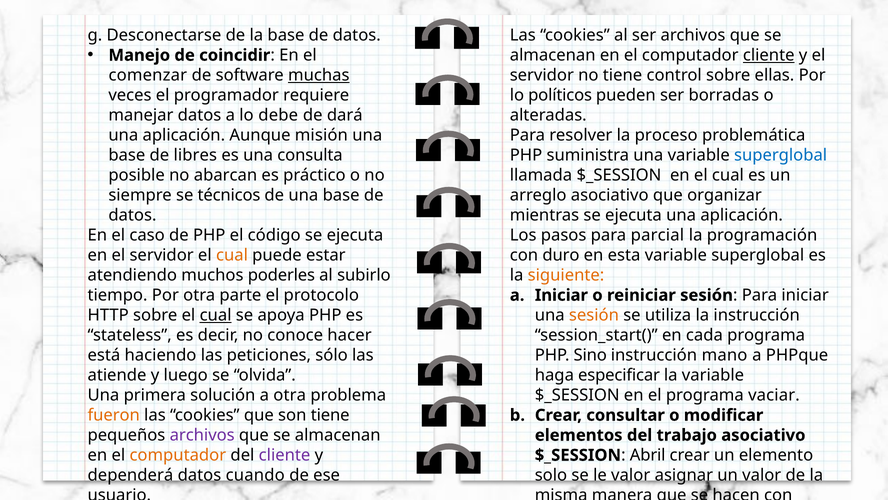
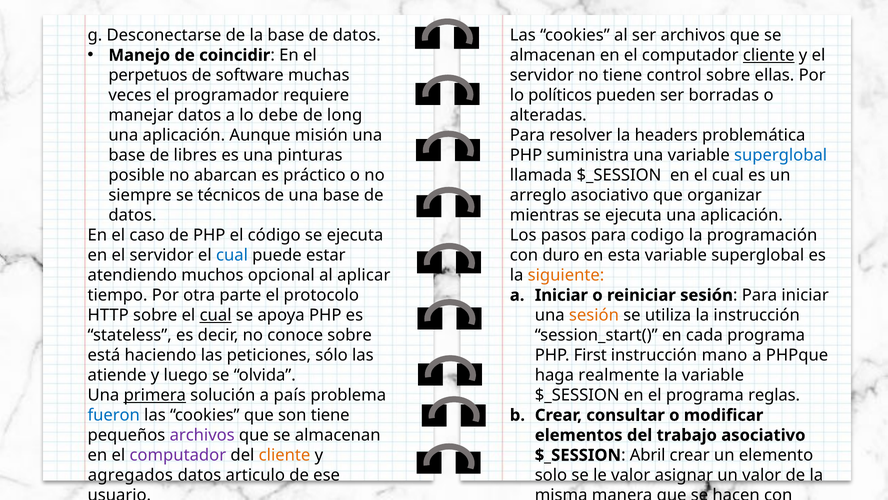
comenzar: comenzar -> perpetuos
muchas underline: present -> none
dará: dará -> long
proceso: proceso -> headers
consulta: consulta -> pinturas
parcial: parcial -> codigo
cual at (232, 255) colour: orange -> blue
poderles: poderles -> opcional
subirlo: subirlo -> aplicar
conoce hacer: hacer -> sobre
Sino: Sino -> First
especificar: especificar -> realmente
primera underline: none -> present
a otra: otra -> país
vaciar: vaciar -> reglas
fueron colour: orange -> blue
computador at (178, 455) colour: orange -> purple
cliente at (285, 455) colour: purple -> orange
dependerá: dependerá -> agregados
cuando: cuando -> articulo
